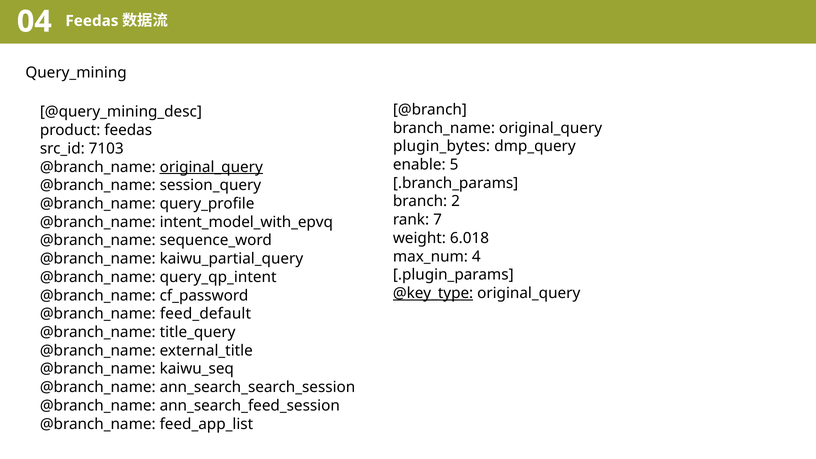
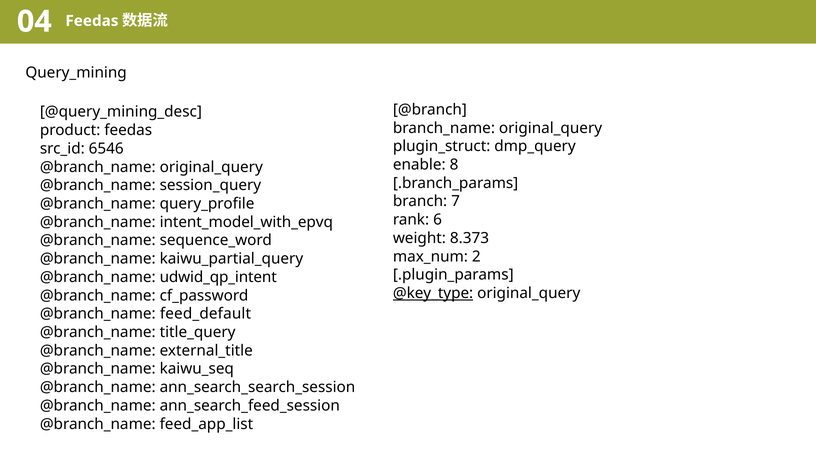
plugin_bytes: plugin_bytes -> plugin_struct
7103: 7103 -> 6546
5: 5 -> 8
original_query at (211, 167) underline: present -> none
2: 2 -> 7
7: 7 -> 6
6.018: 6.018 -> 8.373
4: 4 -> 2
query_qp_intent: query_qp_intent -> udwid_qp_intent
